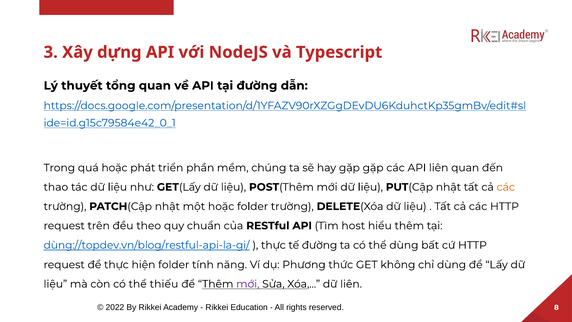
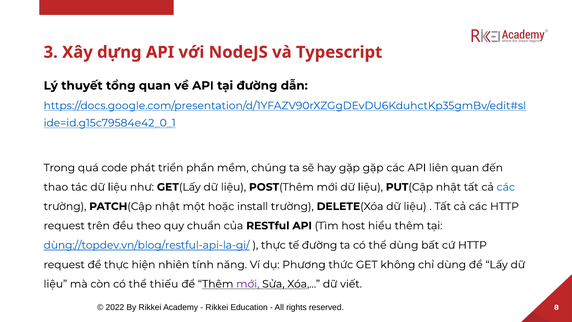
quá hoặc: hoặc -> code
các at (506, 187) colour: orange -> blue
hoặc folder: folder -> install
hiện folder: folder -> nhiên
dữ liên: liên -> viết
